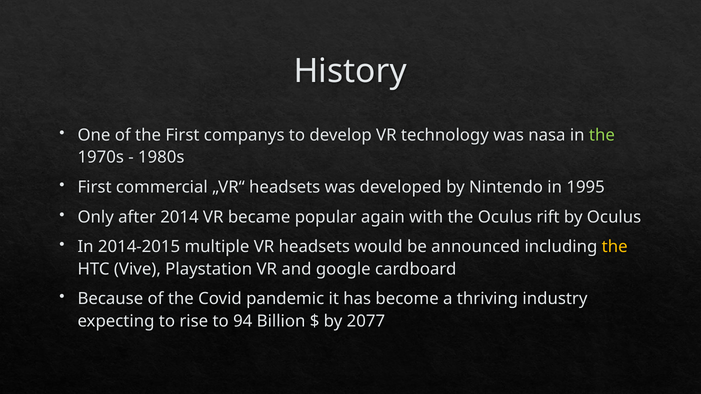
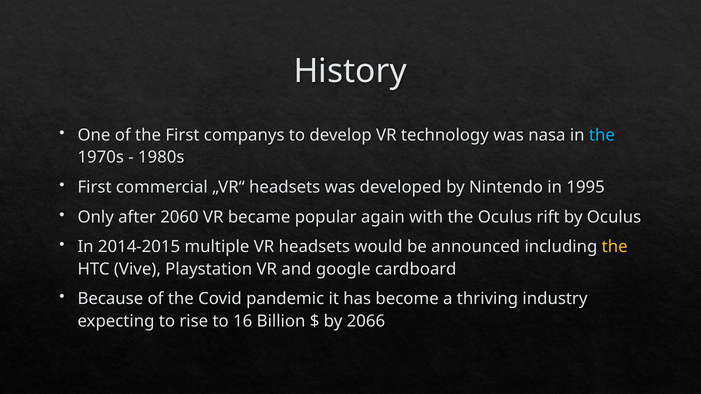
the at (602, 135) colour: light green -> light blue
2014: 2014 -> 2060
94: 94 -> 16
2077: 2077 -> 2066
